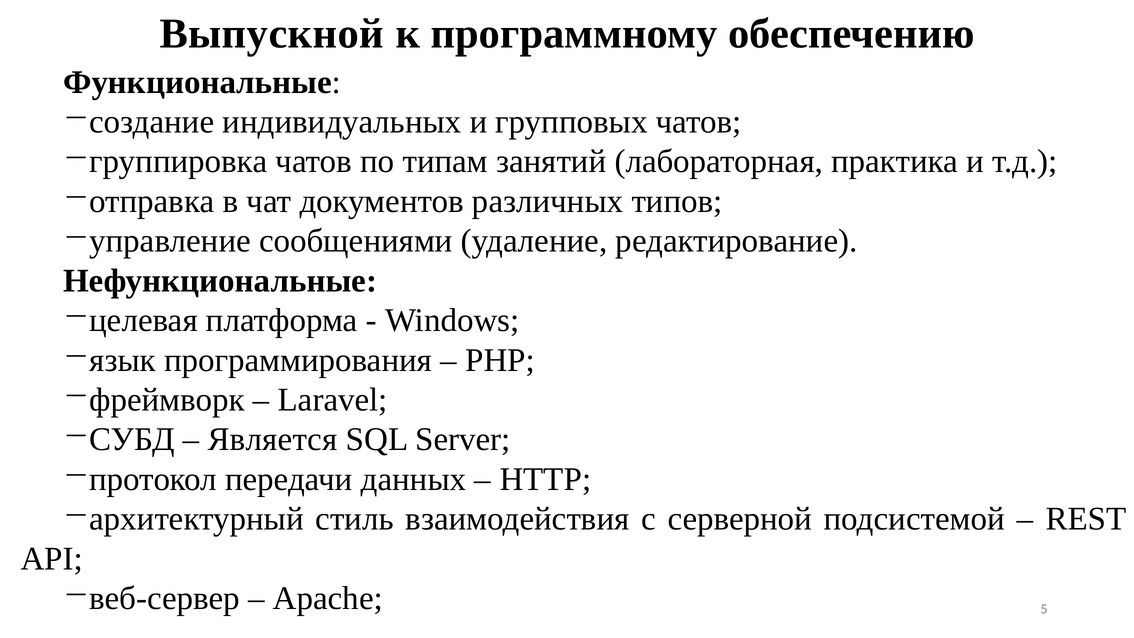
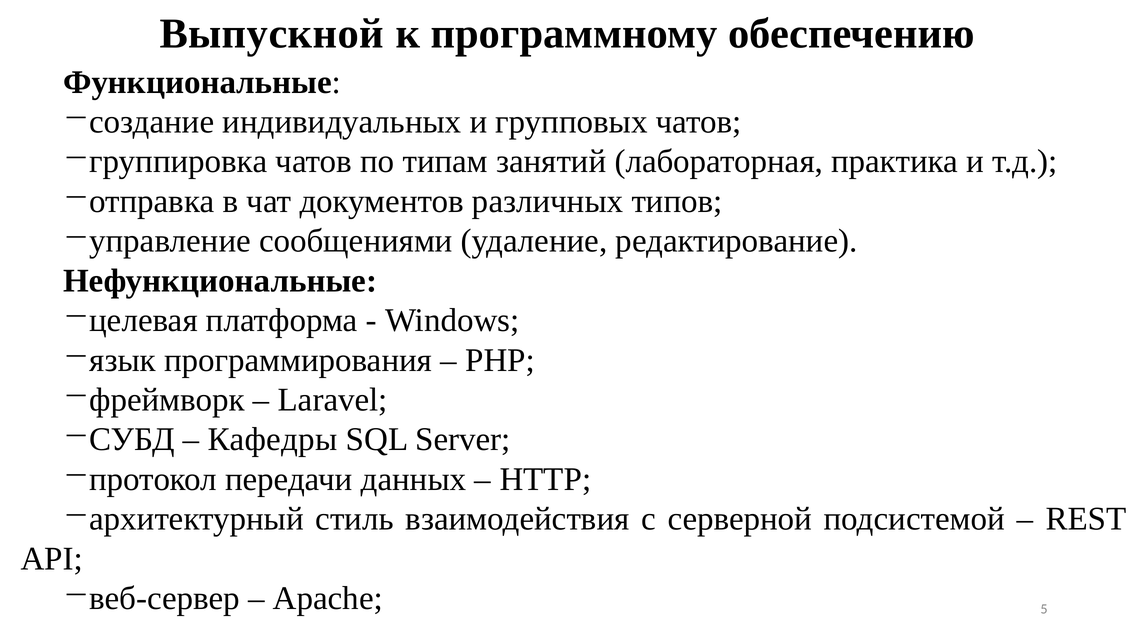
Является: Является -> Кафедры
